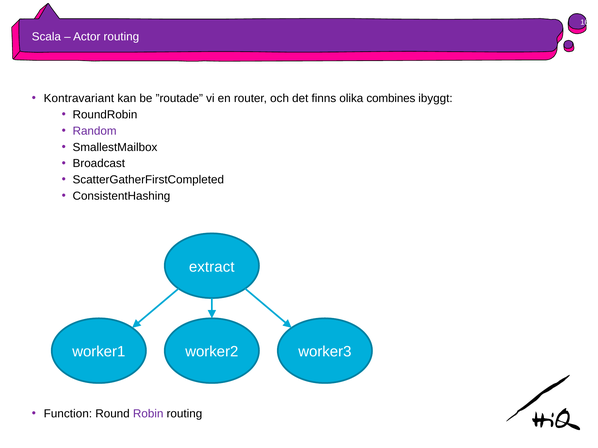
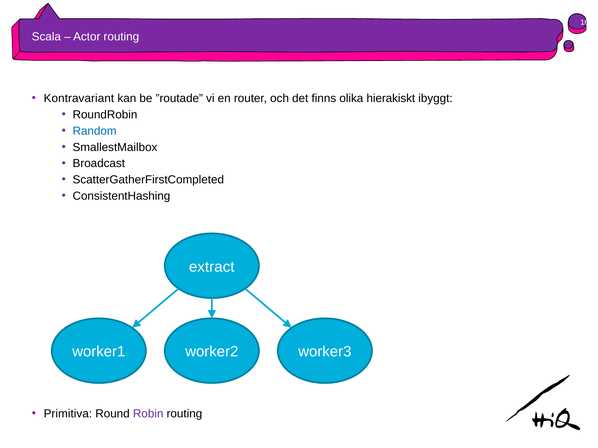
combines: combines -> hierakiskt
Random colour: purple -> blue
Function: Function -> Primitiva
